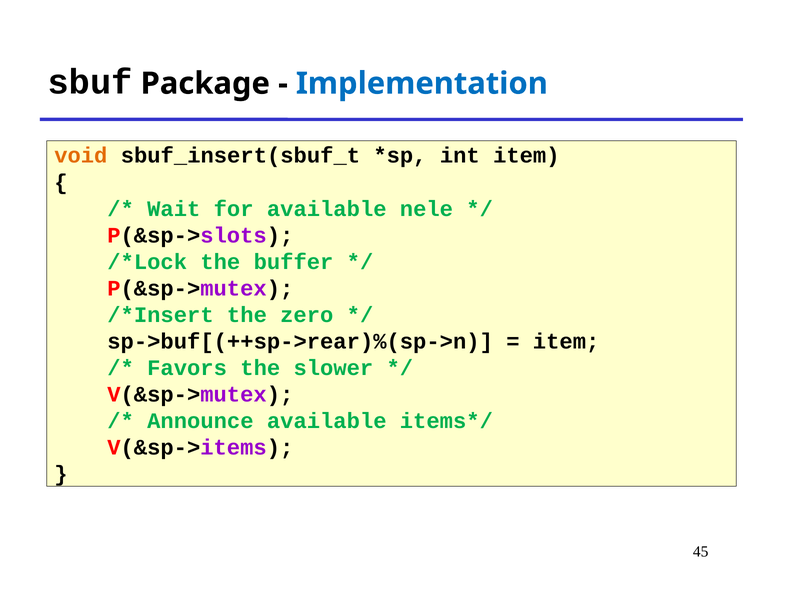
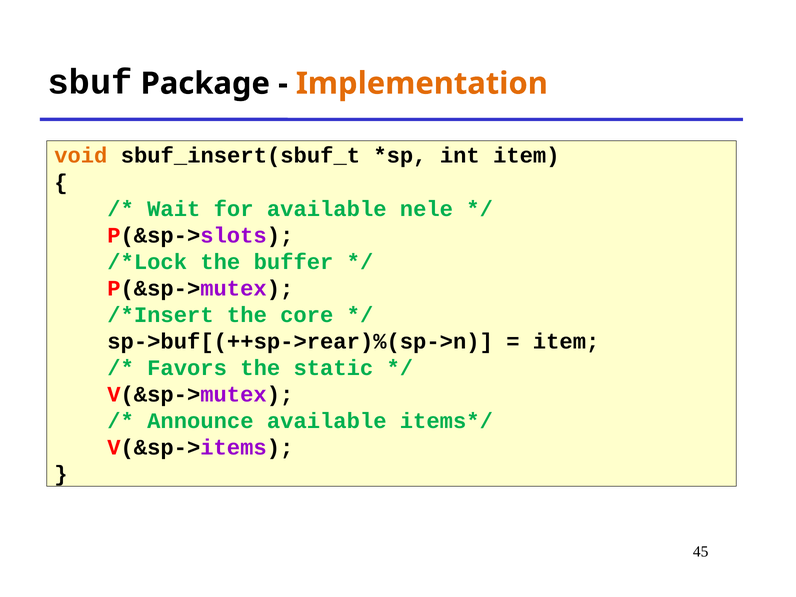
Implementation colour: blue -> orange
zero: zero -> core
slower: slower -> static
